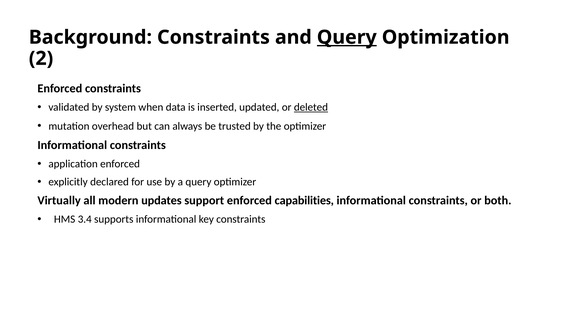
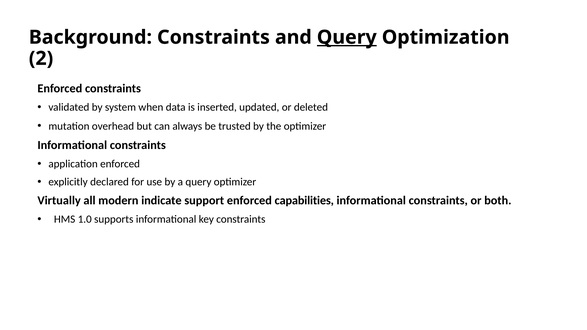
deleted underline: present -> none
updates: updates -> indicate
3.4: 3.4 -> 1.0
